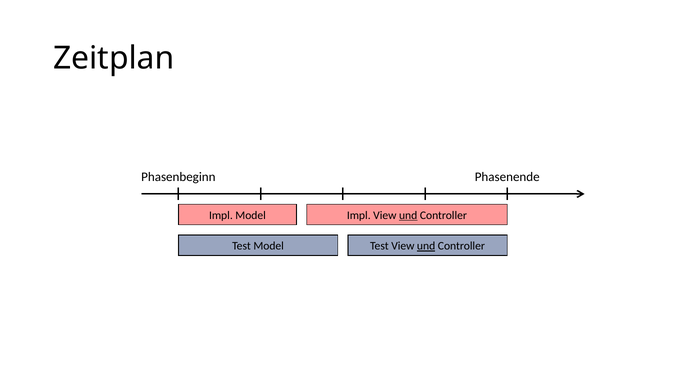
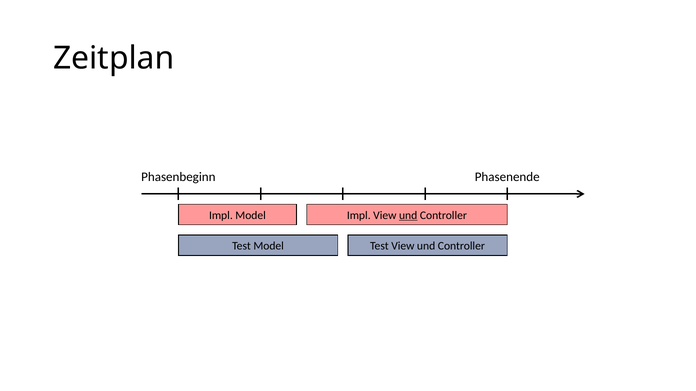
und at (426, 246) underline: present -> none
